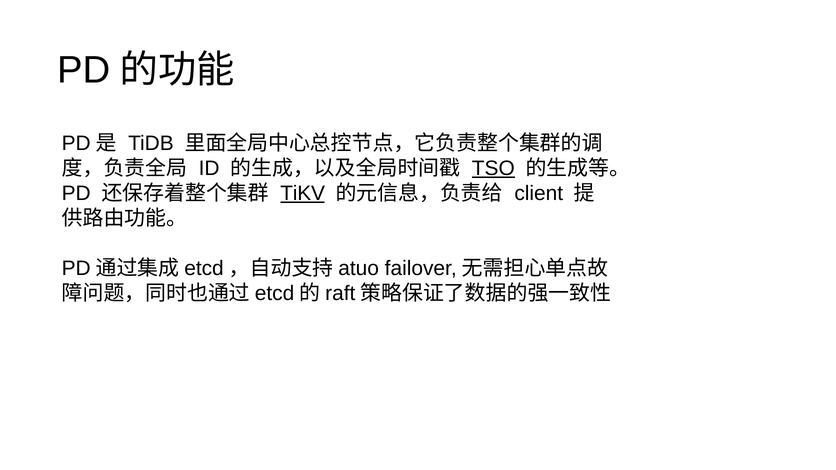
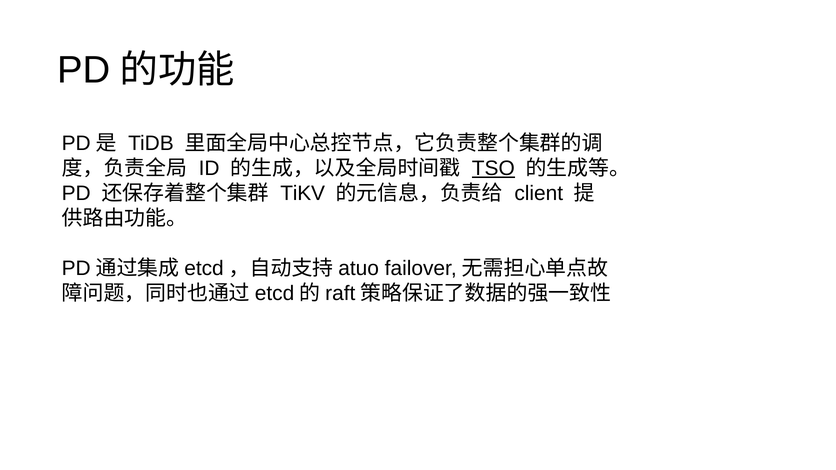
TiKV underline: present -> none
